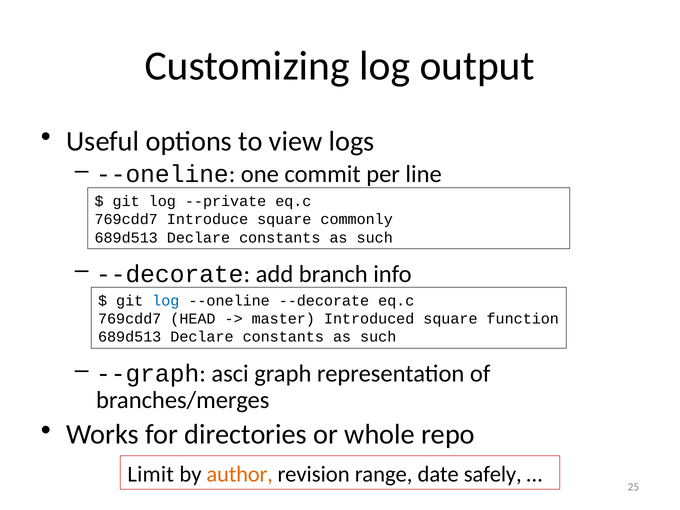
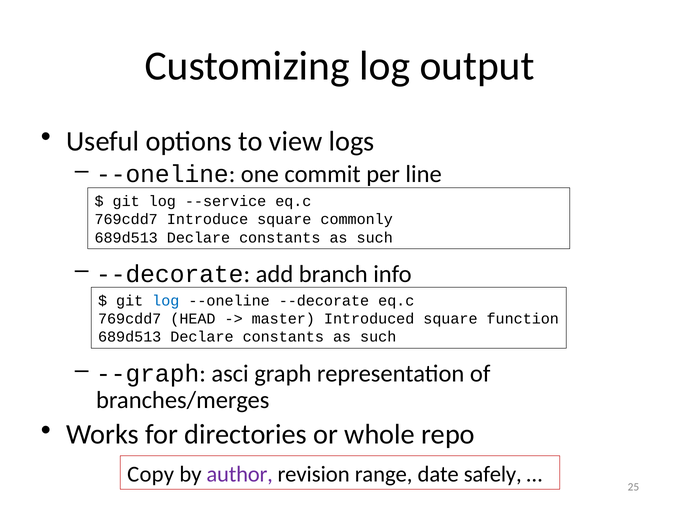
--private: --private -> --service
Limit: Limit -> Copy
author colour: orange -> purple
